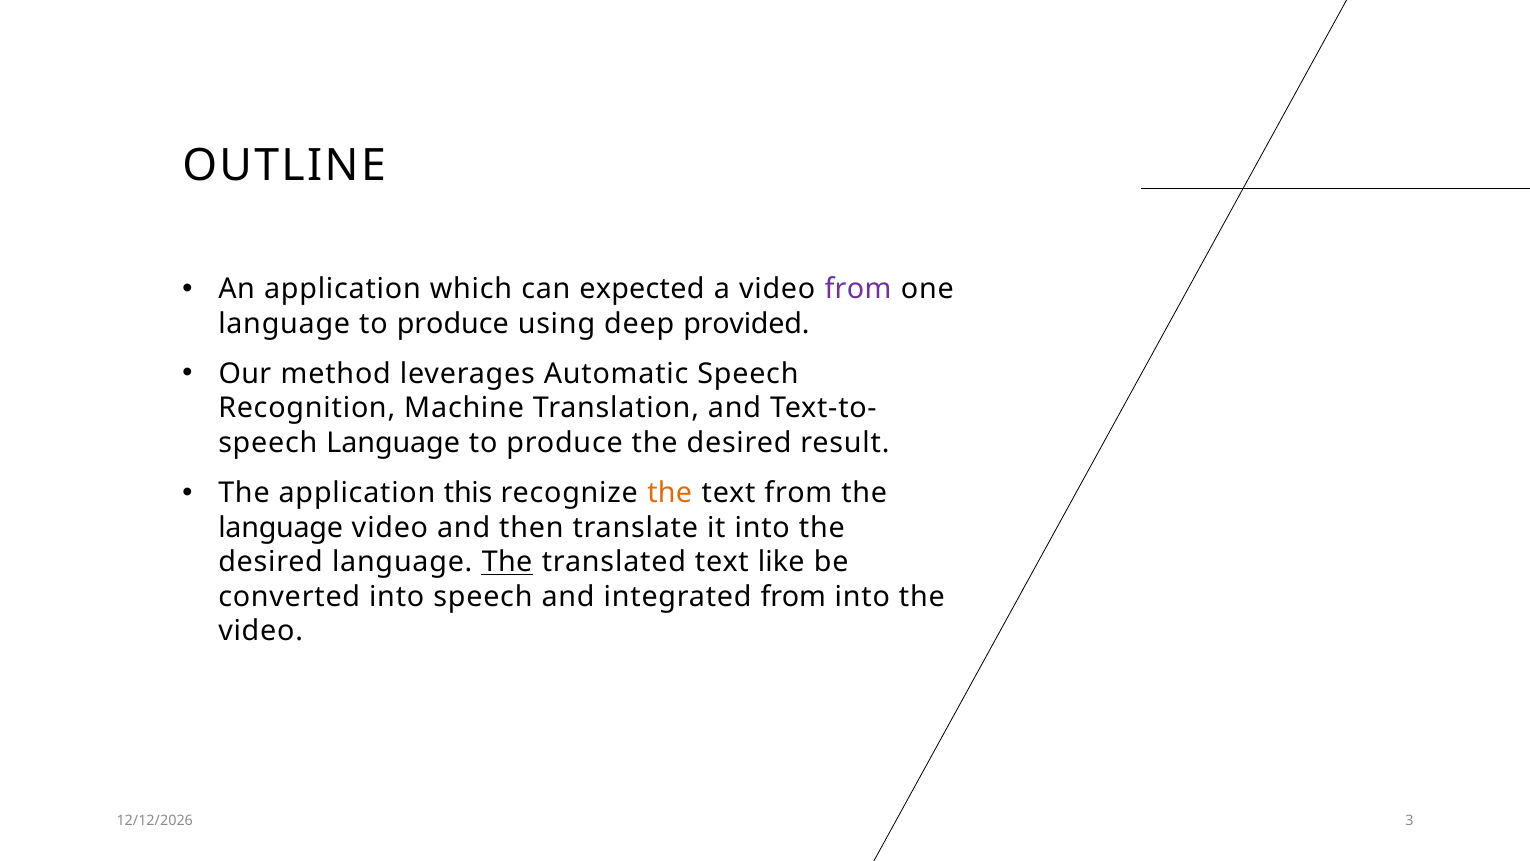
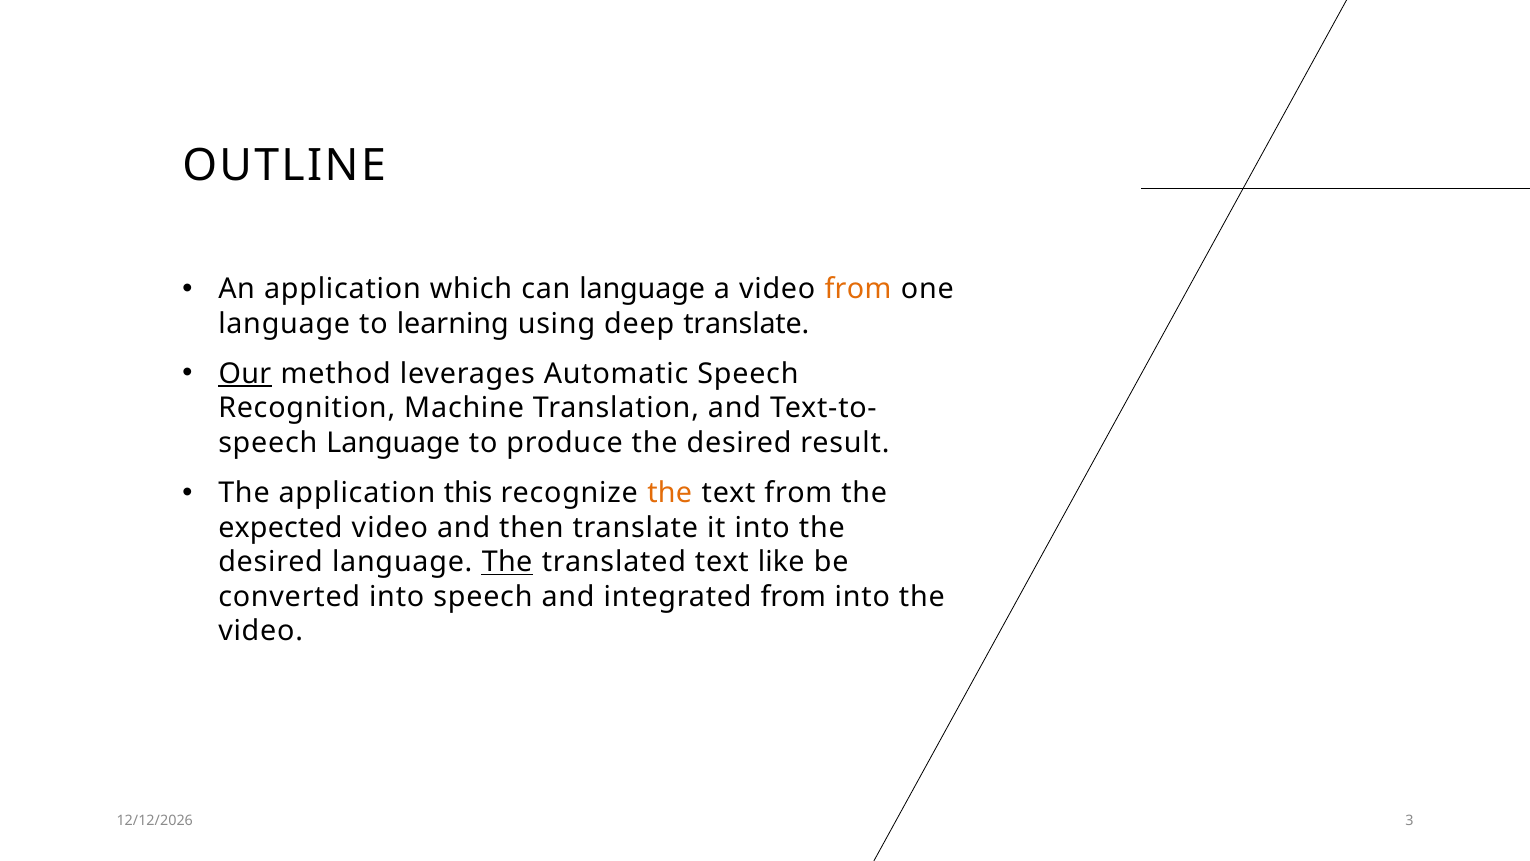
can expected: expected -> language
from at (858, 289) colour: purple -> orange
produce at (453, 323): produce -> learning
deep provided: provided -> translate
Our underline: none -> present
language at (281, 527): language -> expected
